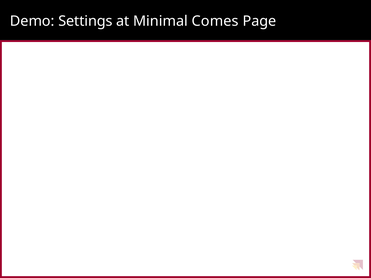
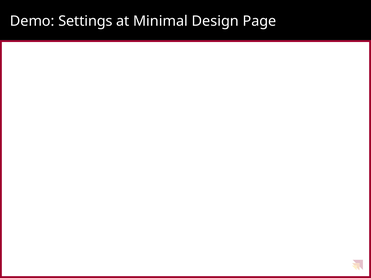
Comes: Comes -> Design
